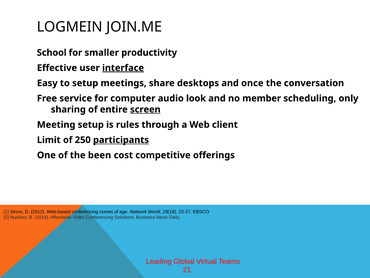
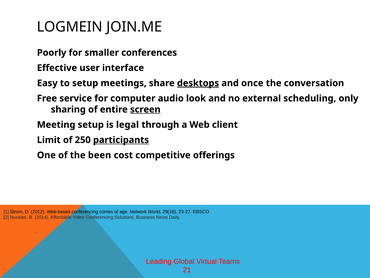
School: School -> Poorly
productivity: productivity -> conferences
interface underline: present -> none
desktops underline: none -> present
member: member -> external
rules: rules -> legal
